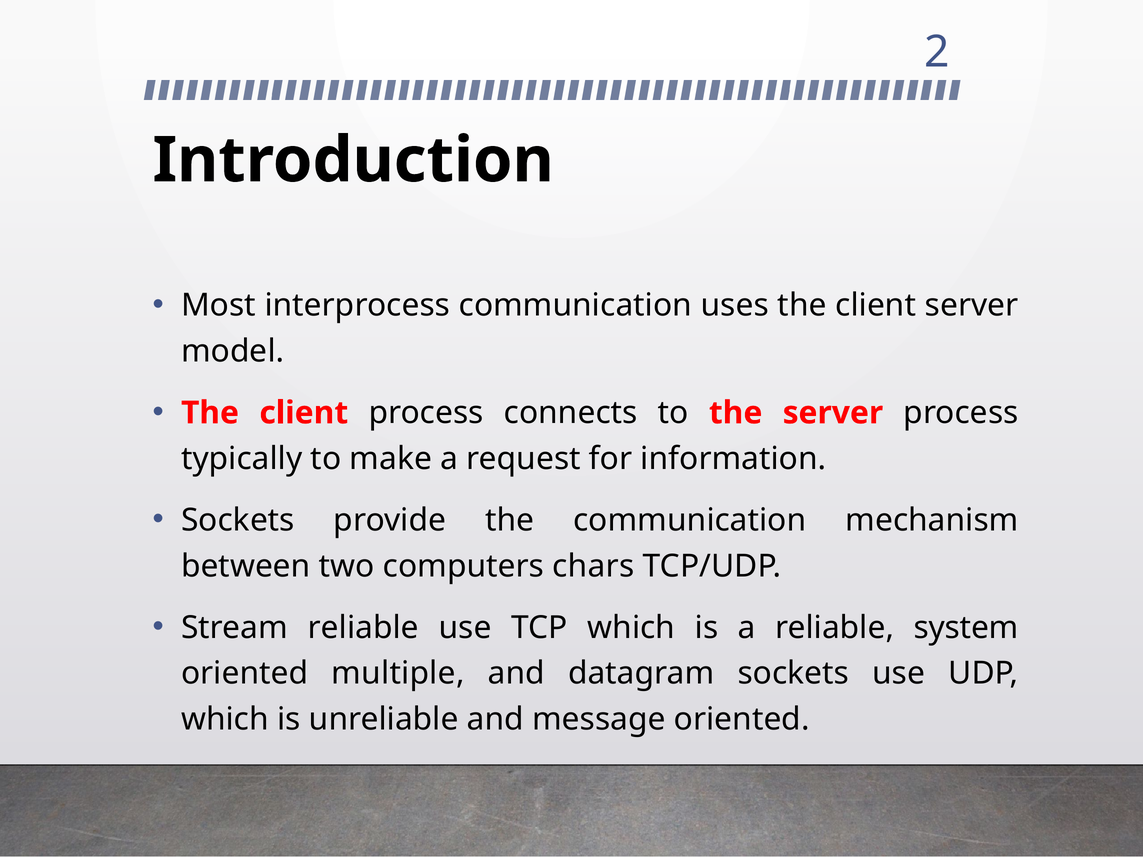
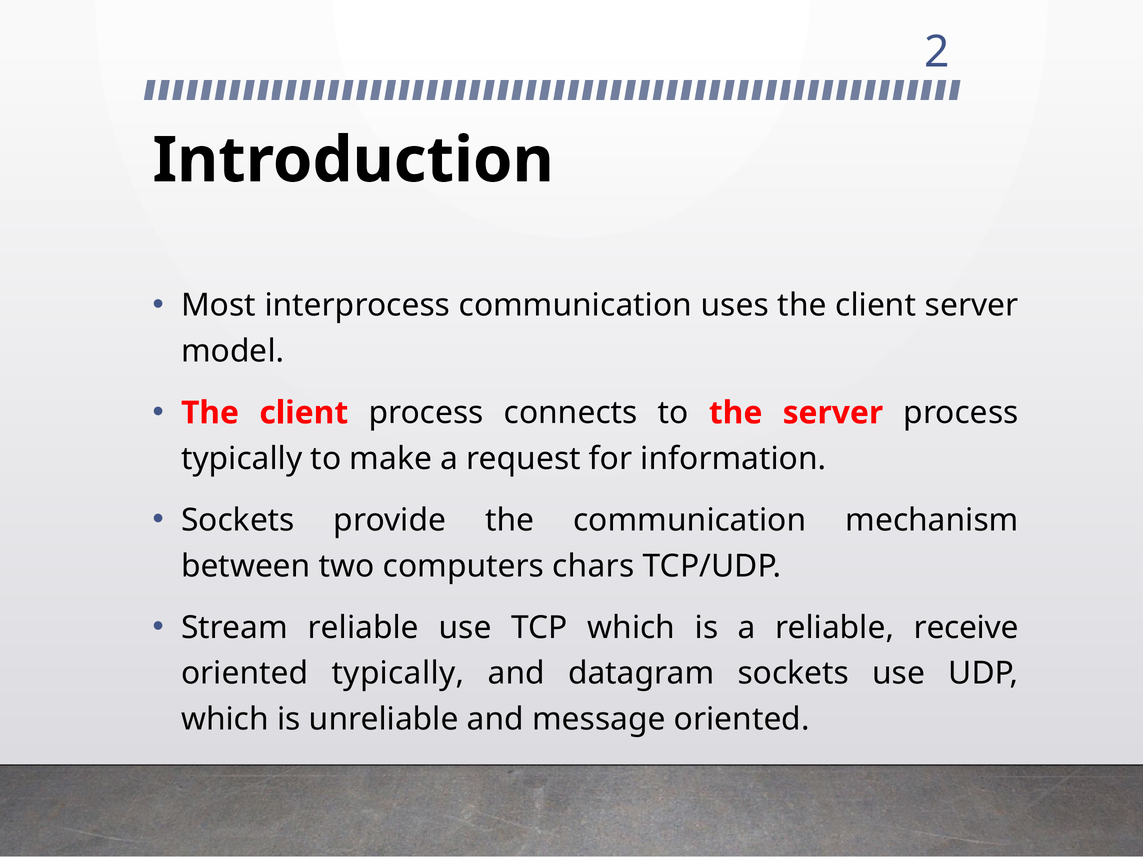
system: system -> receive
oriented multiple: multiple -> typically
